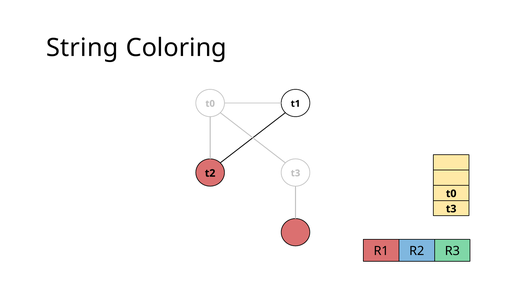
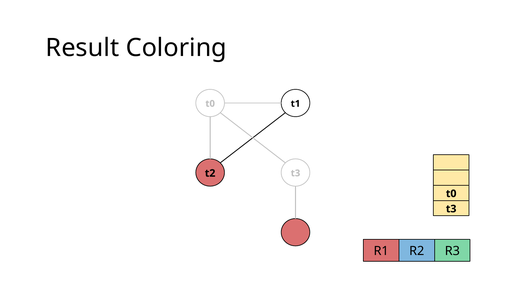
String: String -> Result
